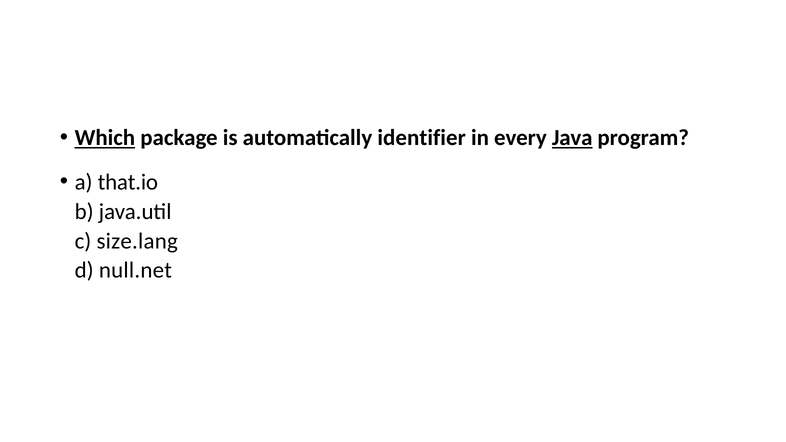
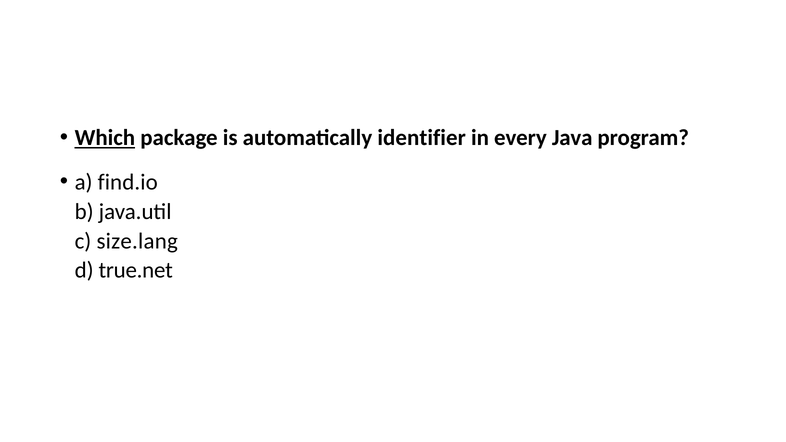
Java underline: present -> none
that.io: that.io -> find.io
null.net: null.net -> true.net
